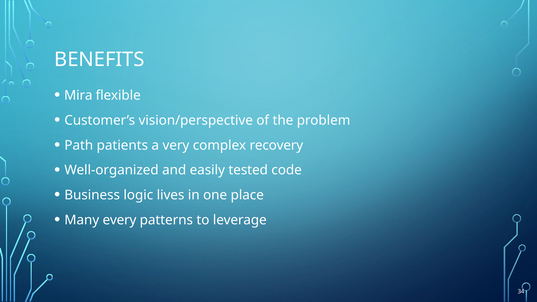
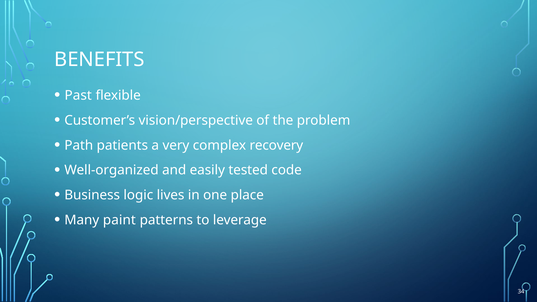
Mira: Mira -> Past
every: every -> paint
